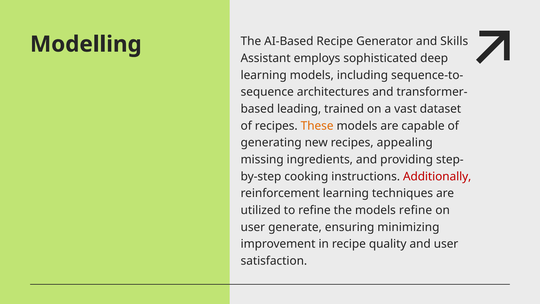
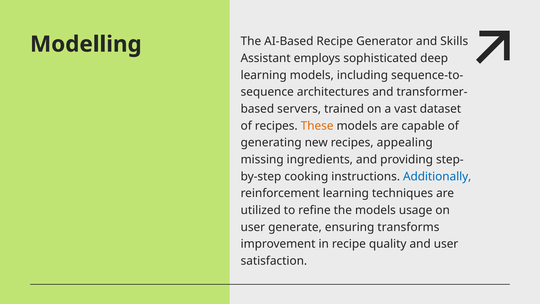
leading: leading -> servers
Additionally colour: red -> blue
models refine: refine -> usage
minimizing: minimizing -> transforms
